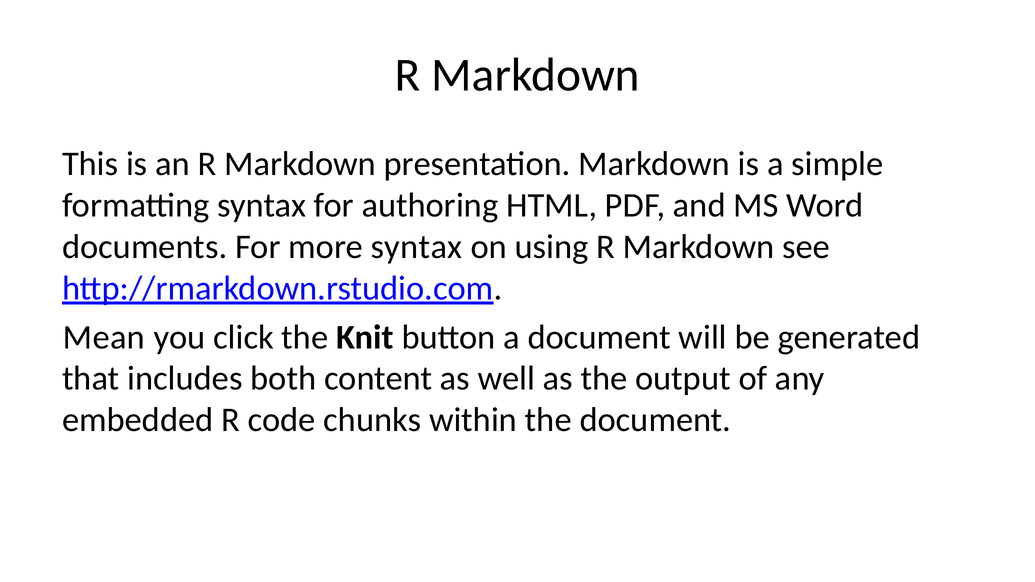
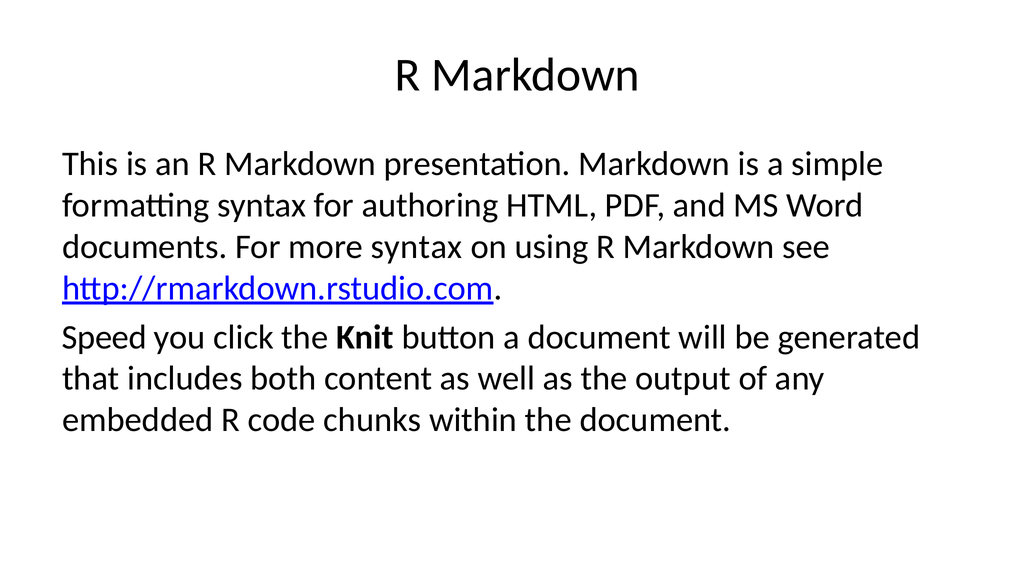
Mean: Mean -> Speed
